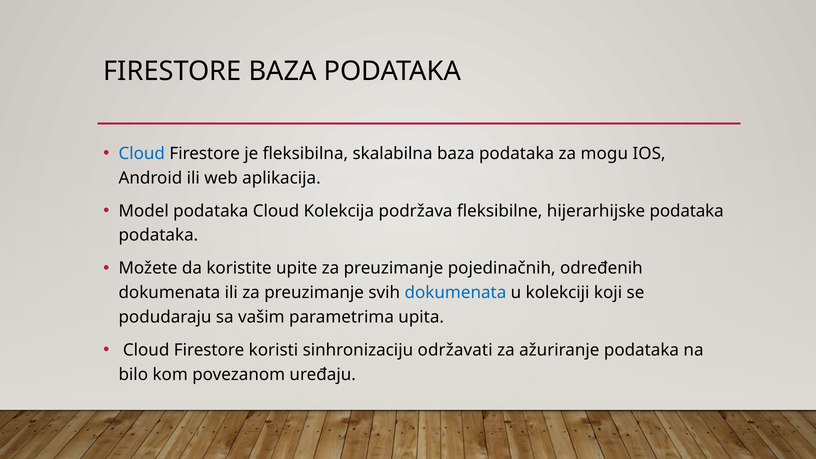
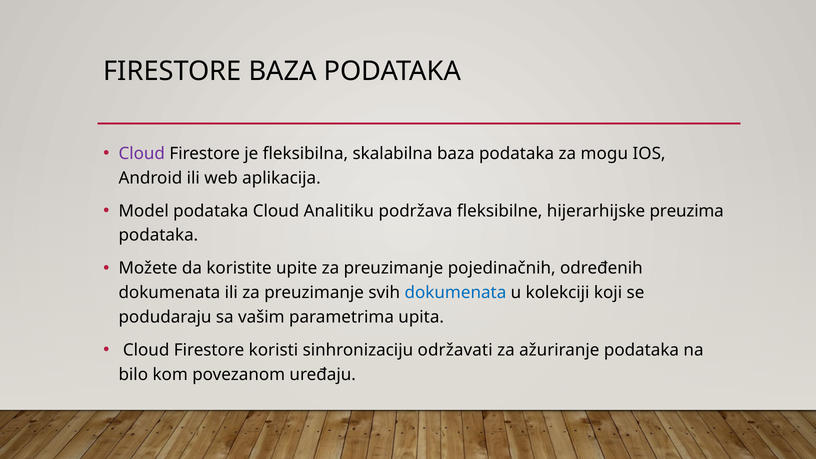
Cloud at (142, 153) colour: blue -> purple
Kolekcija: Kolekcija -> Analitiku
hijerarhijske podataka: podataka -> preuzima
